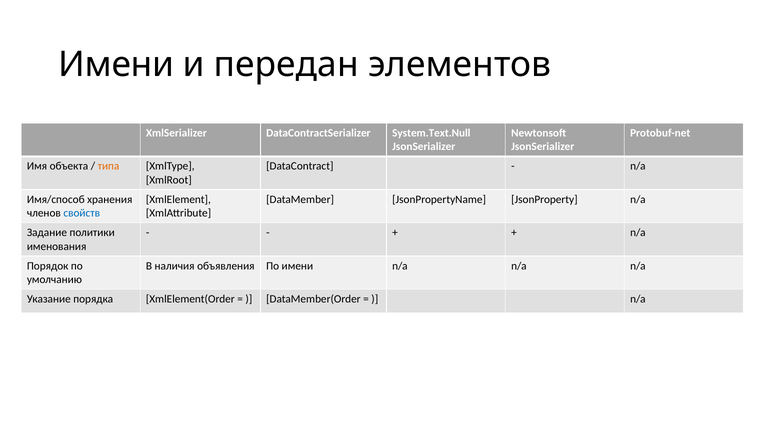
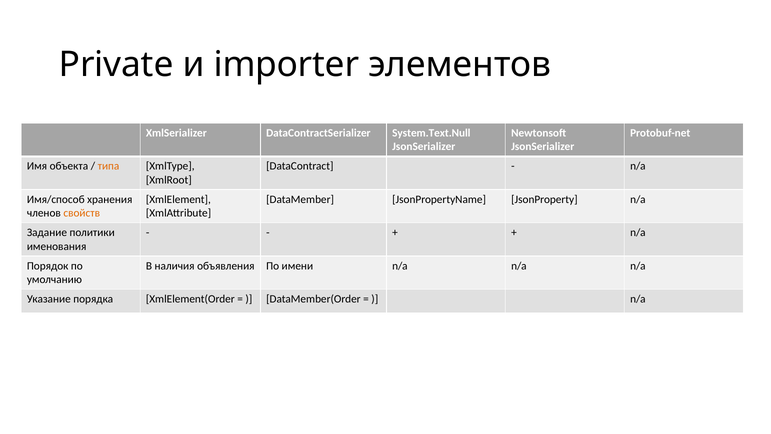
Имени at (116, 65): Имени -> Private
передан: передан -> importer
свойств colour: blue -> orange
